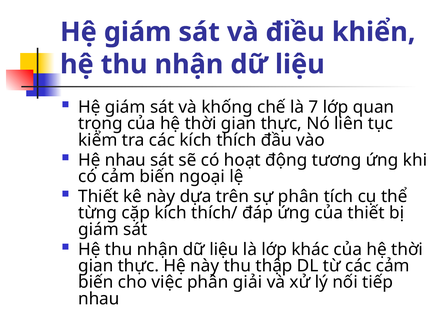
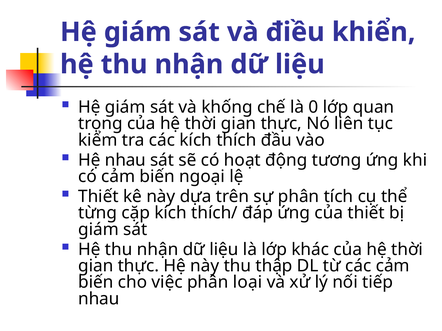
7: 7 -> 0
giải: giải -> loại
